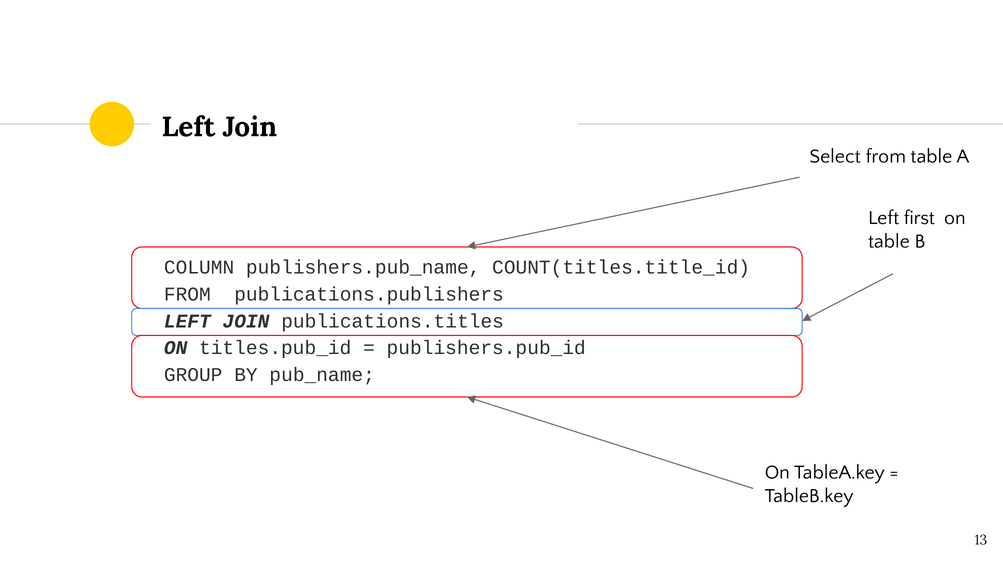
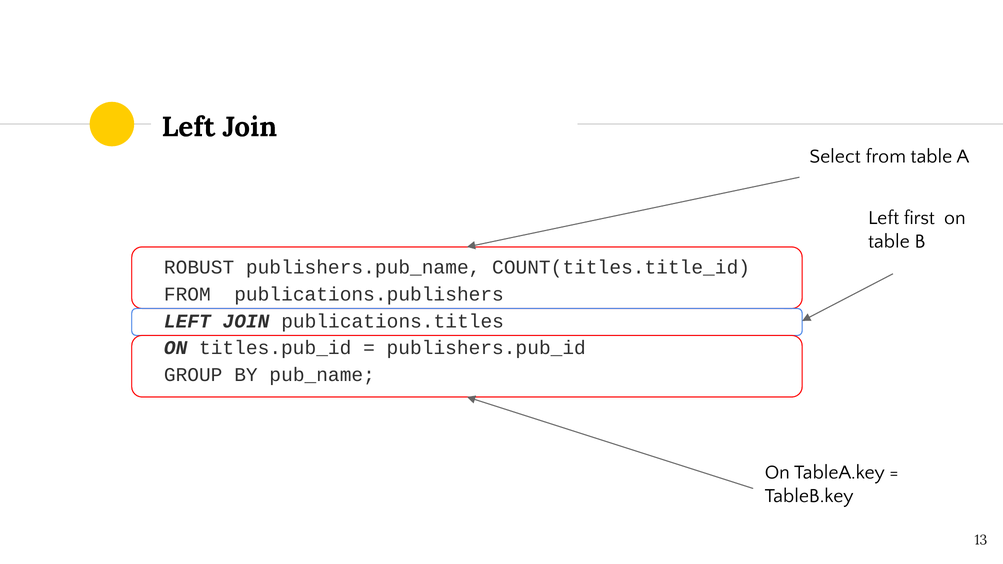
COLUMN: COLUMN -> ROBUST
